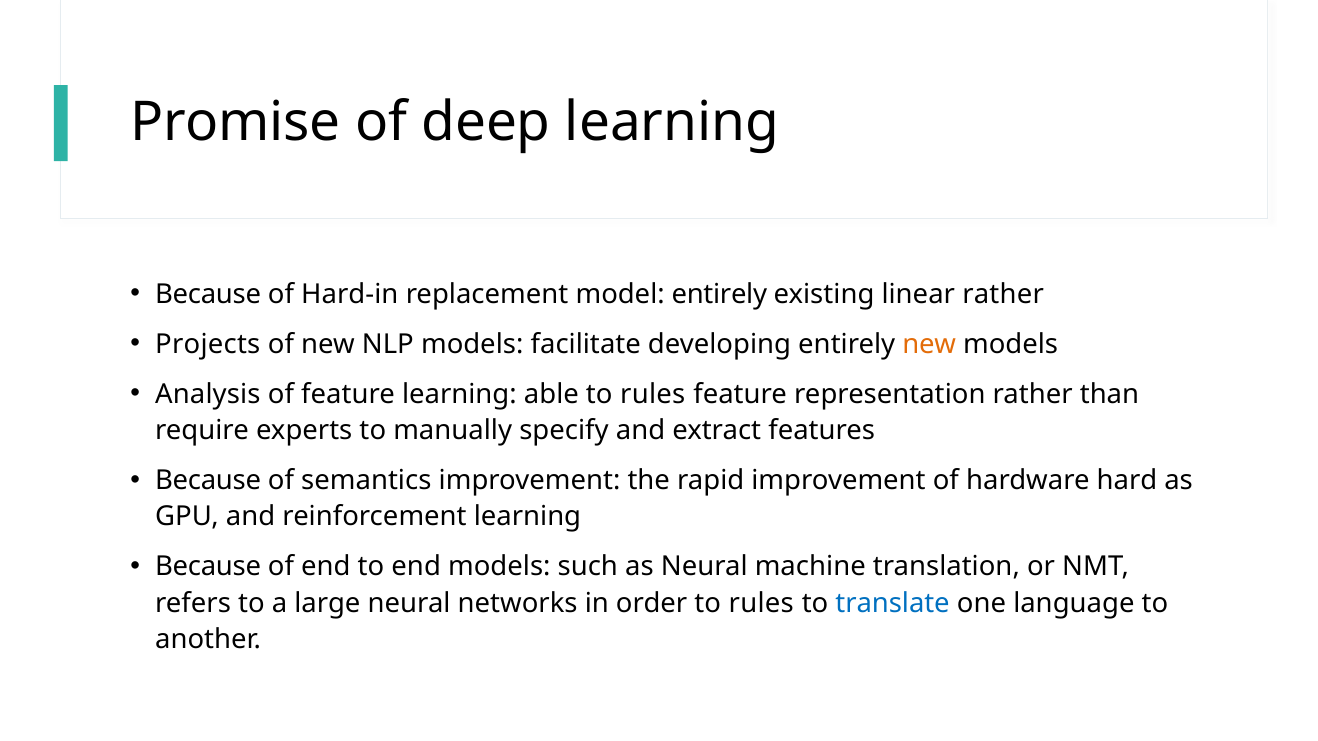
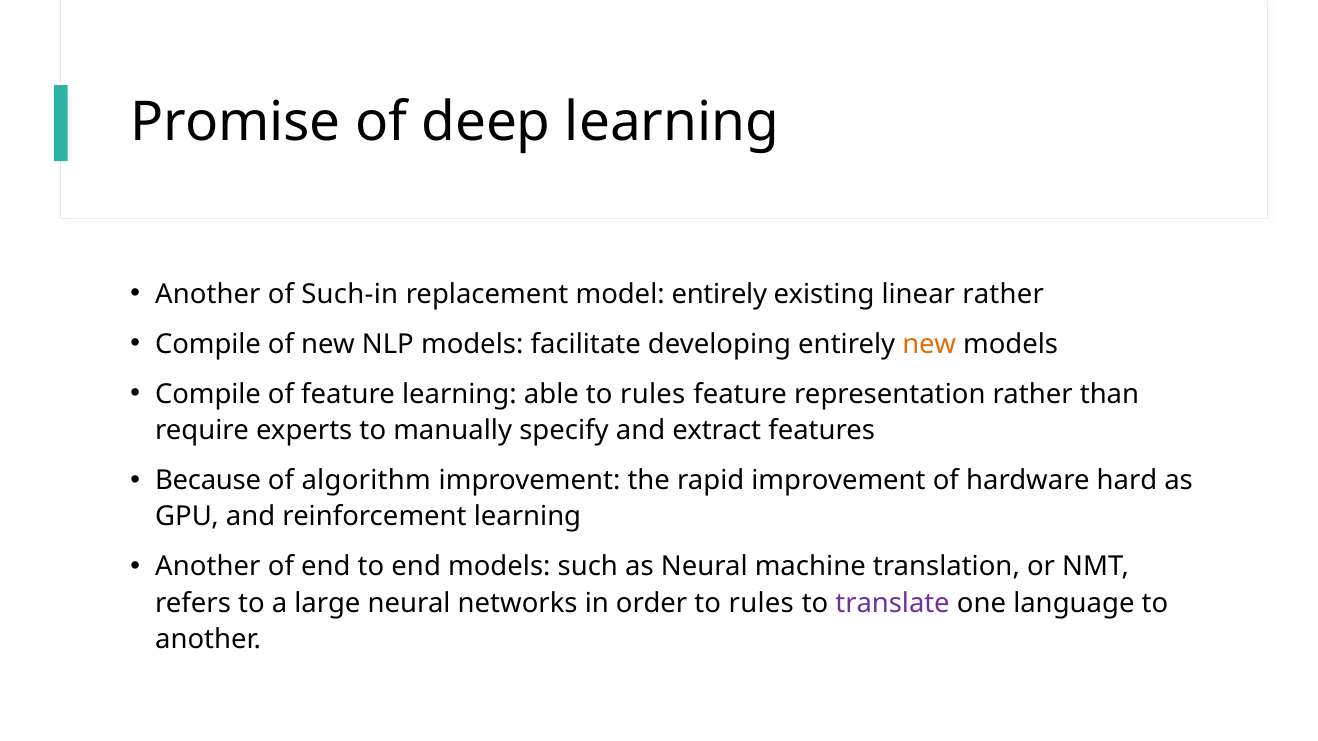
Because at (208, 295): Because -> Another
Hard-in: Hard-in -> Such-in
Projects at (208, 345): Projects -> Compile
Analysis at (208, 395): Analysis -> Compile
semantics: semantics -> algorithm
Because at (208, 567): Because -> Another
translate colour: blue -> purple
